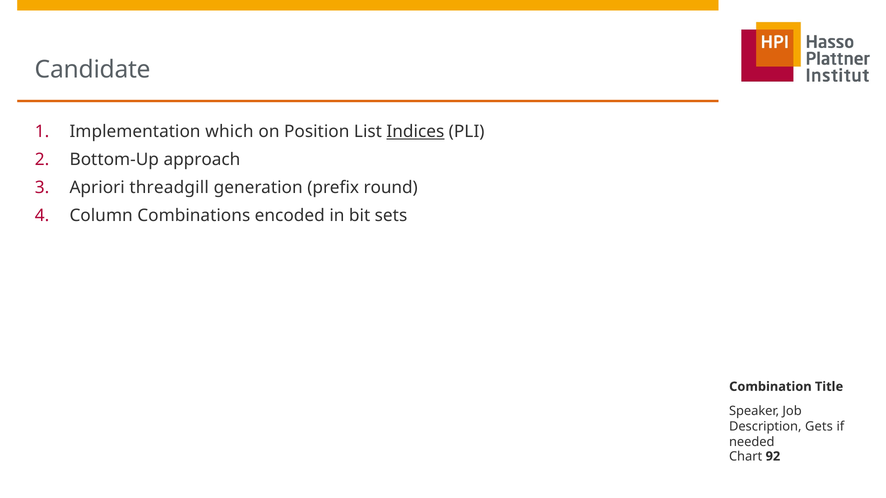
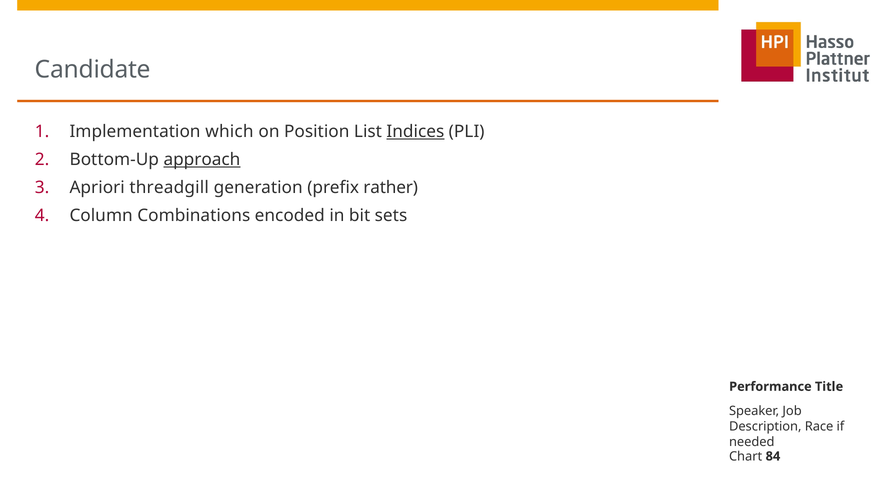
approach underline: none -> present
round: round -> rather
Combination: Combination -> Performance
Gets: Gets -> Race
92: 92 -> 84
